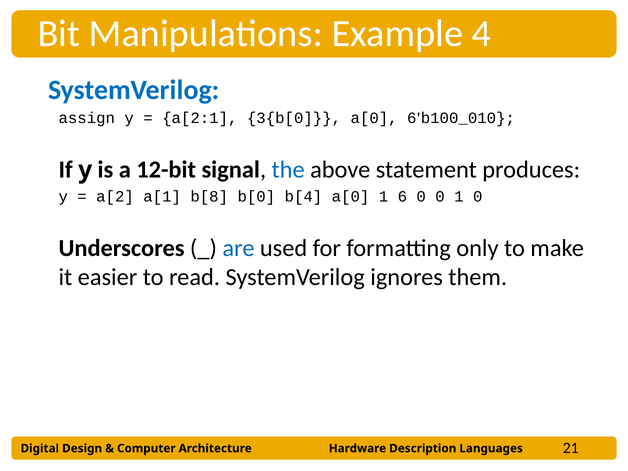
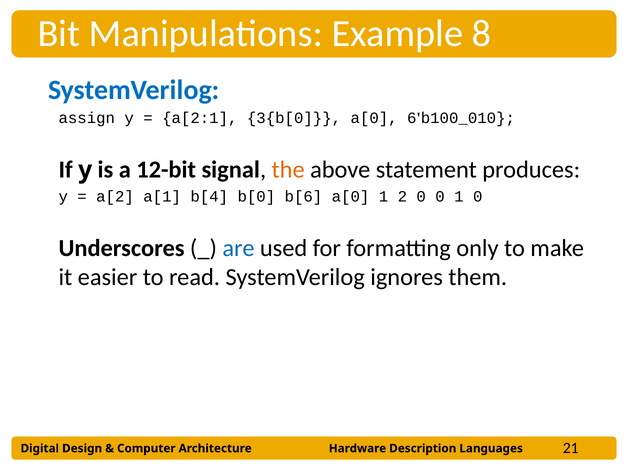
4: 4 -> 8
the colour: blue -> orange
b[8: b[8 -> b[4
b[4: b[4 -> b[6
6: 6 -> 2
